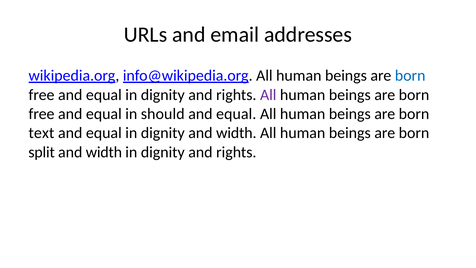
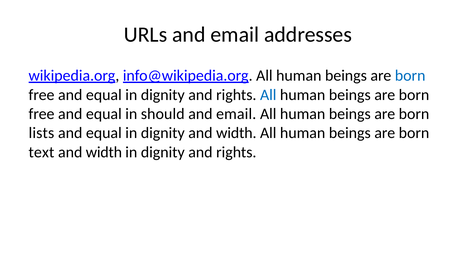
All at (268, 95) colour: purple -> blue
equal at (236, 114): equal -> email
text: text -> lists
split: split -> text
